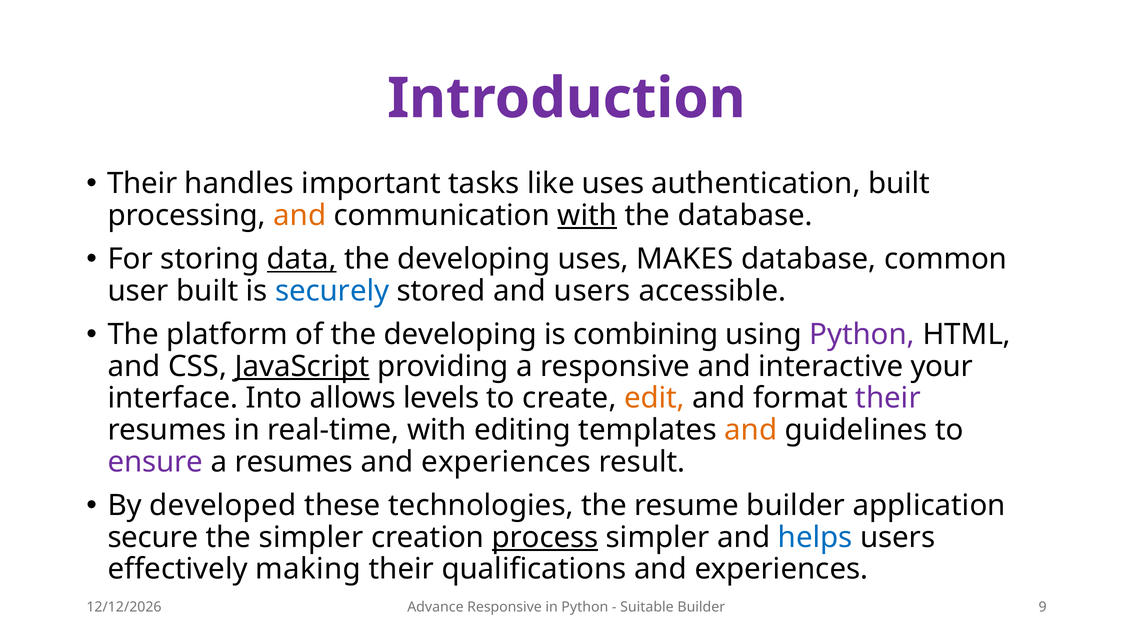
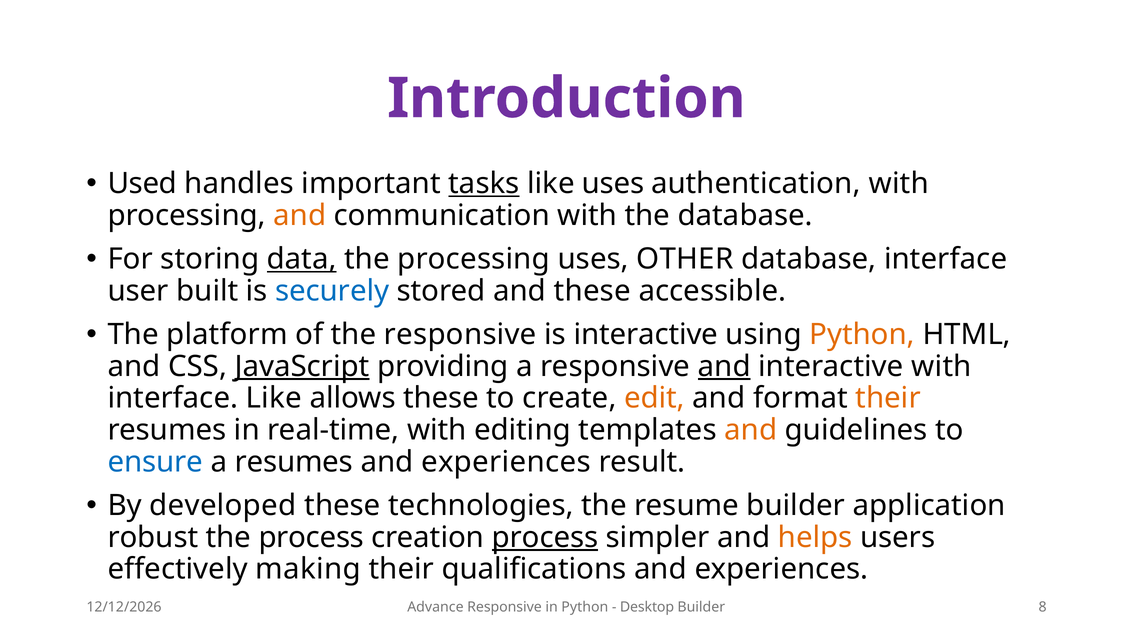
Their at (142, 184): Their -> Used
tasks underline: none -> present
authentication built: built -> with
with at (587, 216) underline: present -> none
developing at (474, 259): developing -> processing
MAKES: MAKES -> OTHER
database common: common -> interface
and users: users -> these
of the developing: developing -> responsive
is combining: combining -> interactive
Python at (862, 335) colour: purple -> orange
and at (724, 367) underline: none -> present
interactive your: your -> with
interface Into: Into -> Like
allows levels: levels -> these
their at (888, 398) colour: purple -> orange
ensure colour: purple -> blue
secure: secure -> robust
the simpler: simpler -> process
helps colour: blue -> orange
Suitable: Suitable -> Desktop
9: 9 -> 8
